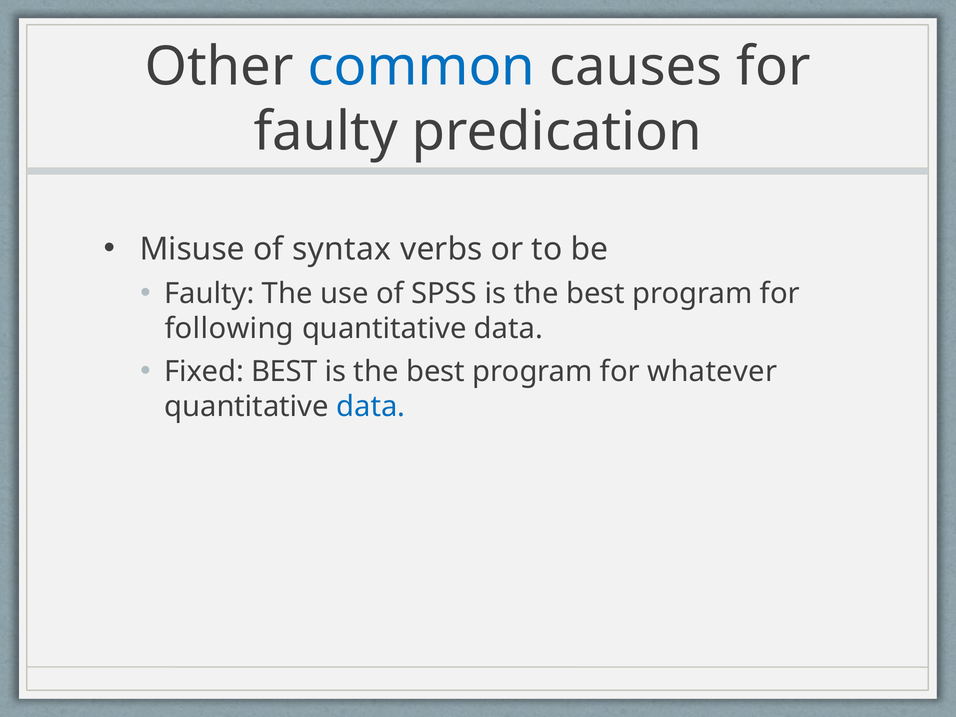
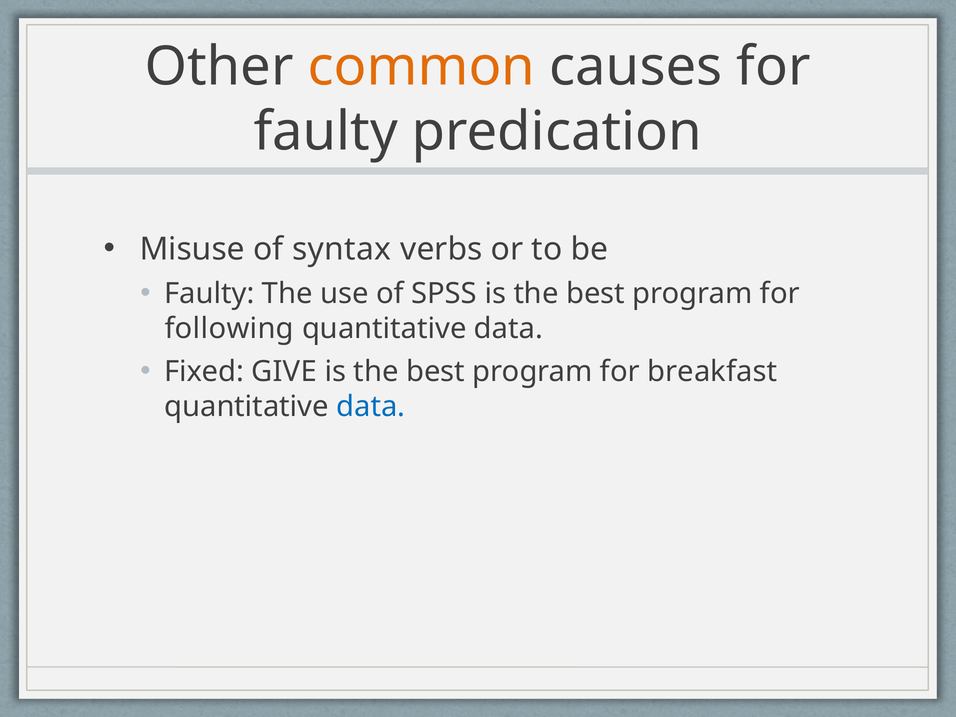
common colour: blue -> orange
Fixed BEST: BEST -> GIVE
whatever: whatever -> breakfast
